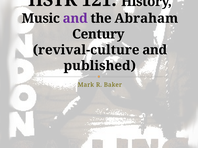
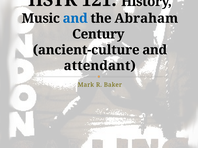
and at (75, 18) colour: purple -> blue
revival-culture: revival-culture -> ancient-culture
published: published -> attendant
